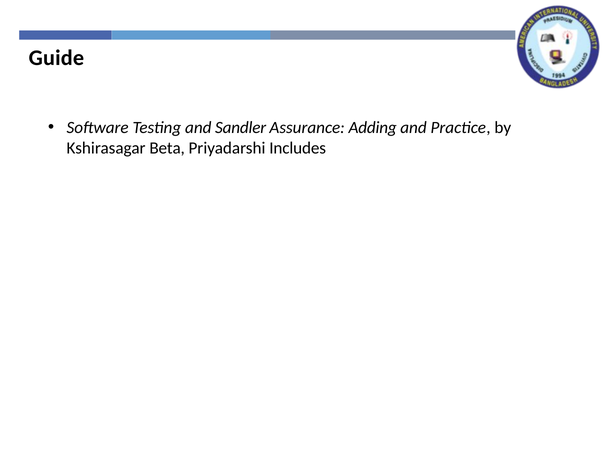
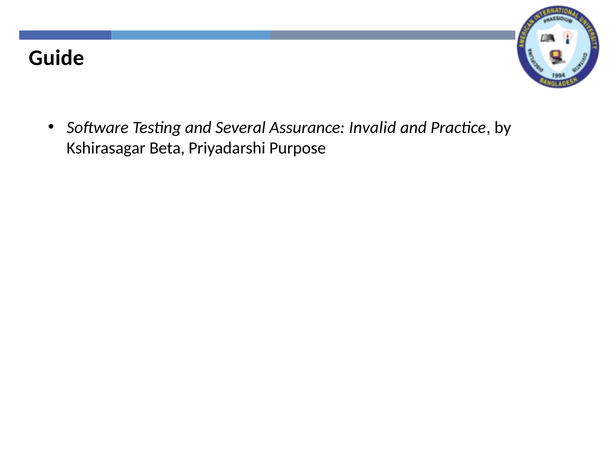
Sandler: Sandler -> Several
Adding: Adding -> Invalid
Includes: Includes -> Purpose
